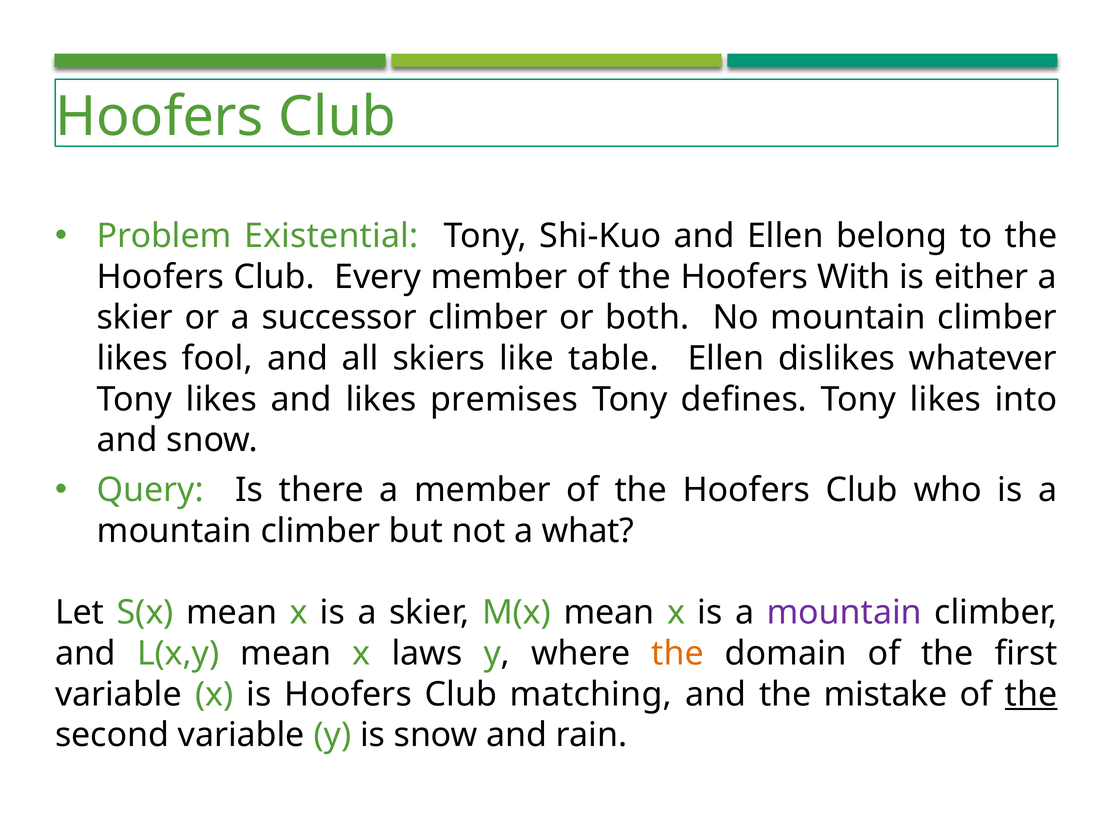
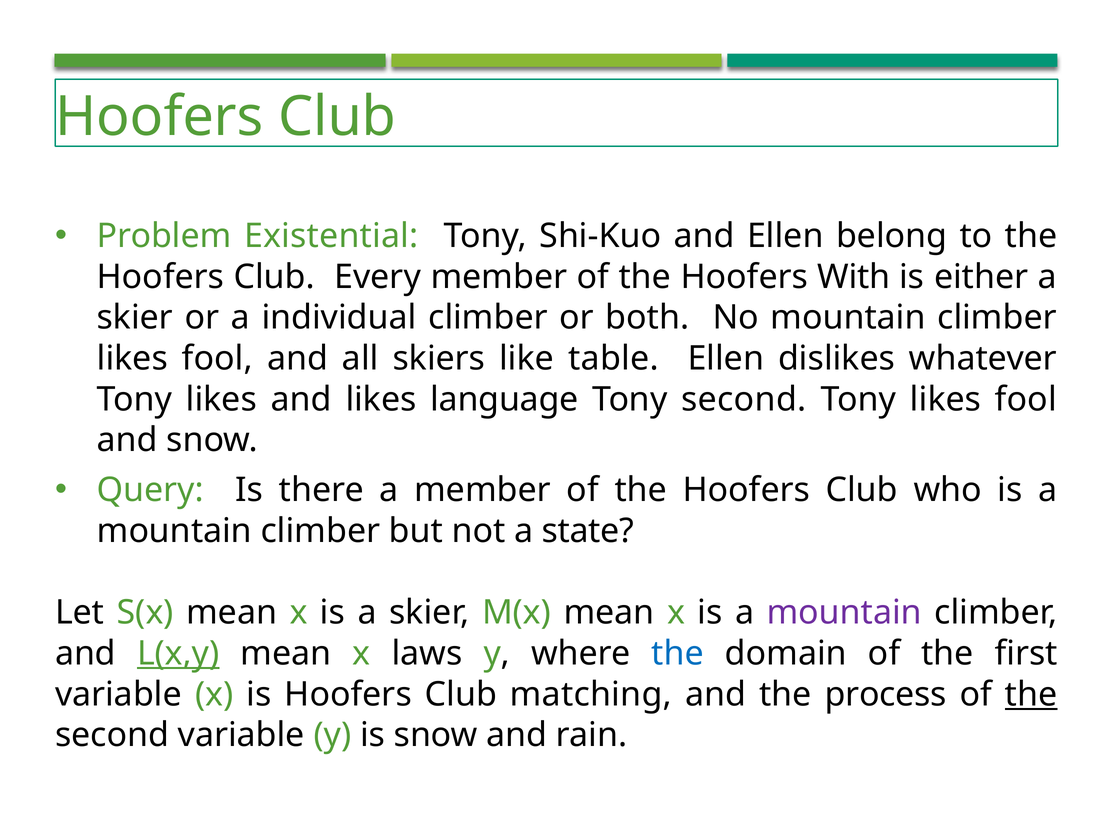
successor: successor -> individual
premises: premises -> language
Tony defines: defines -> second
Tony likes into: into -> fool
what: what -> state
L(x,y underline: none -> present
the at (678, 653) colour: orange -> blue
mistake: mistake -> process
